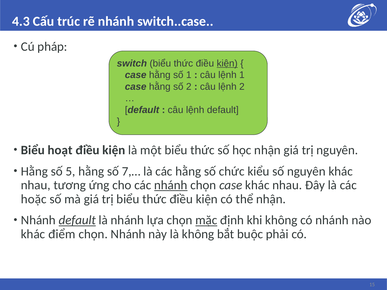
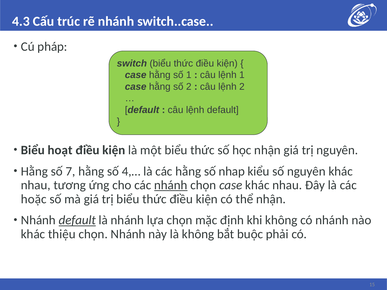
kiện at (227, 63) underline: present -> none
5: 5 -> 7
7,…: 7,… -> 4,…
chức: chức -> nhap
mặc underline: present -> none
điểm: điểm -> thiệu
